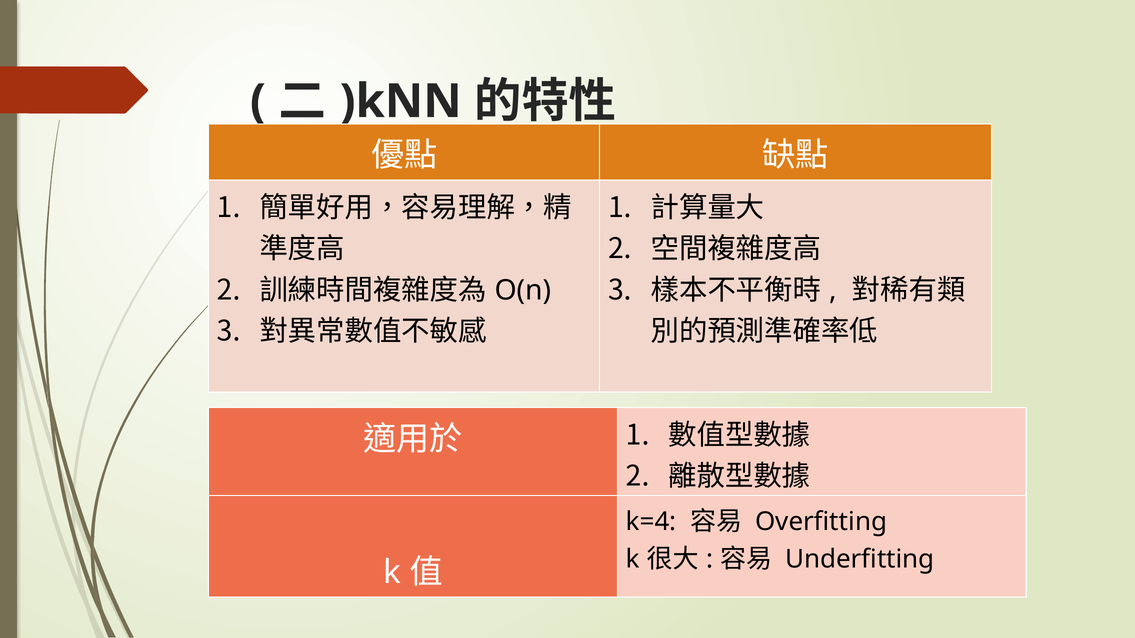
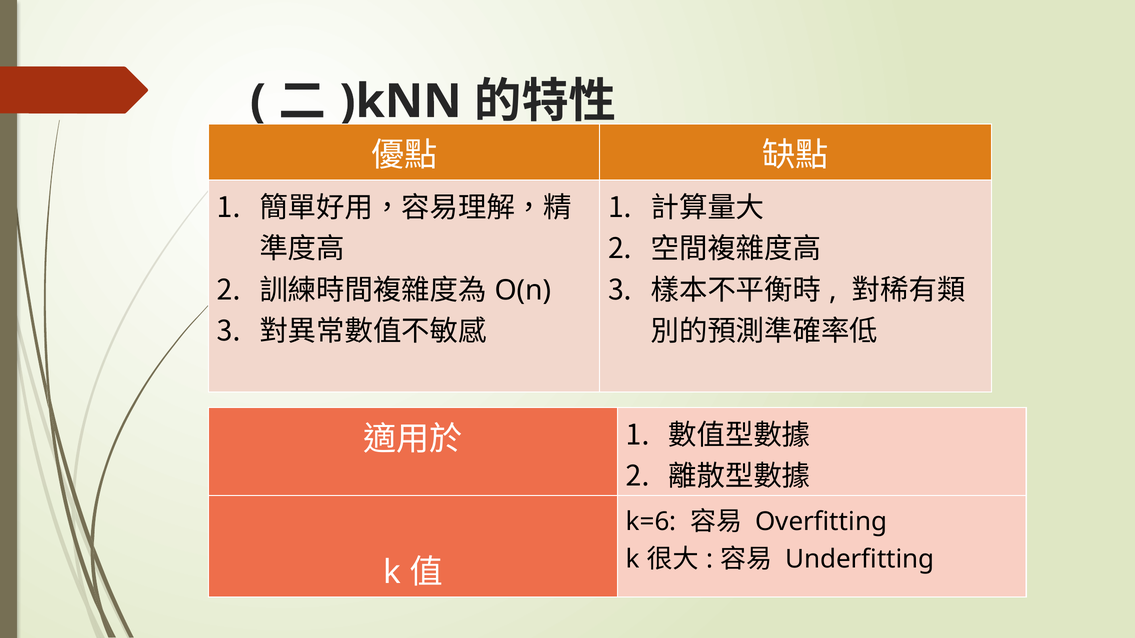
k=4: k=4 -> k=6
